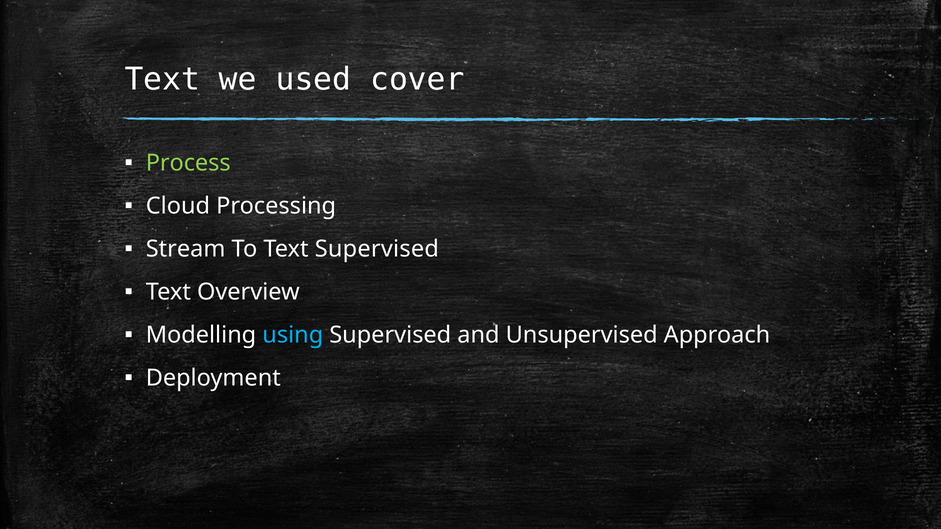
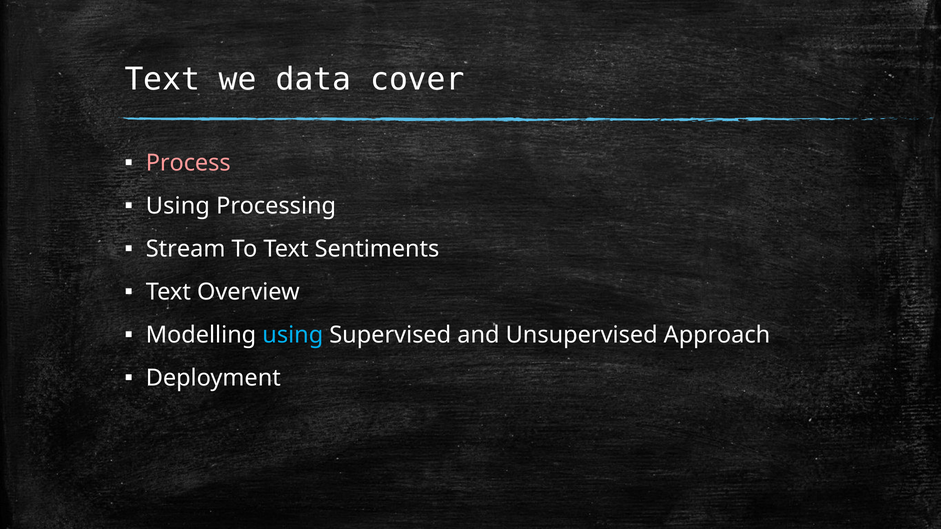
used: used -> data
Process colour: light green -> pink
Cloud at (178, 206): Cloud -> Using
Text Supervised: Supervised -> Sentiments
